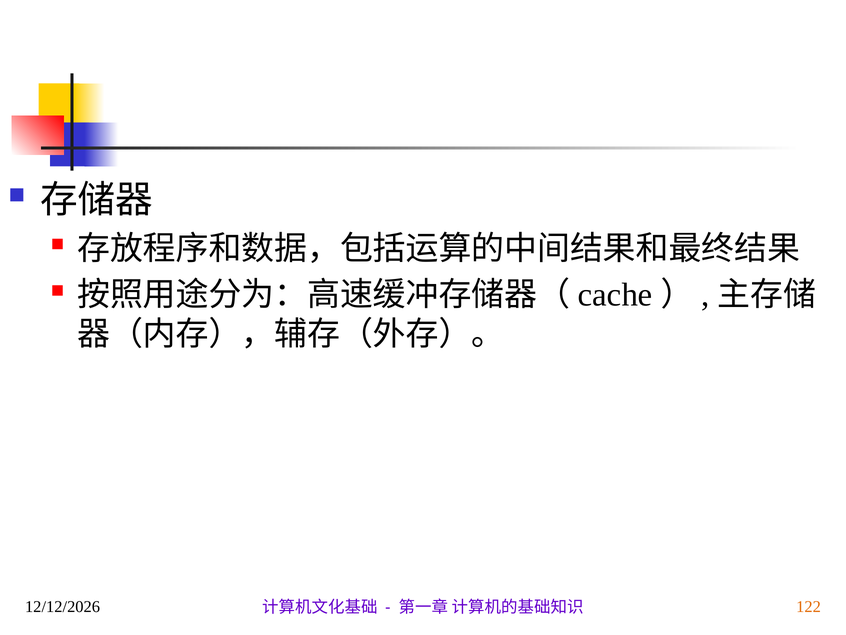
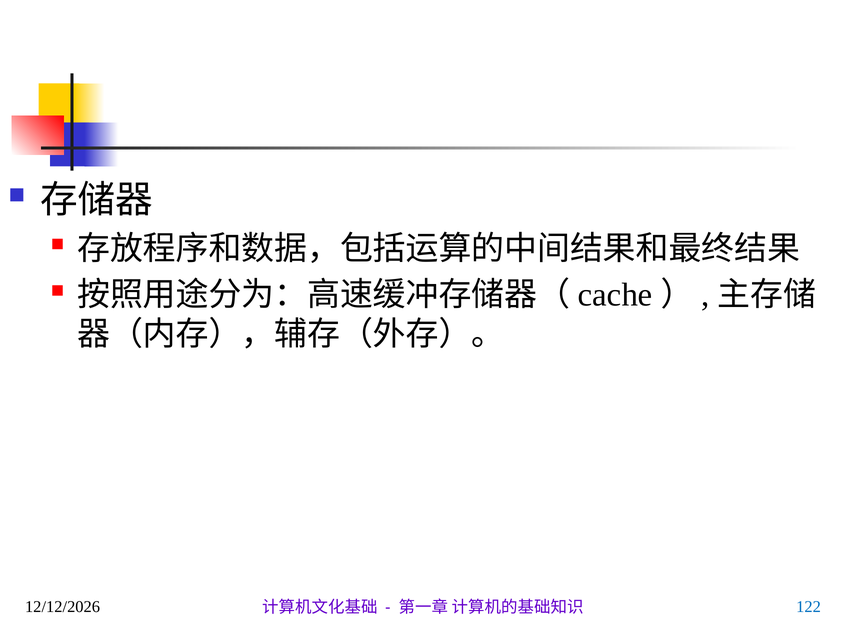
122 colour: orange -> blue
